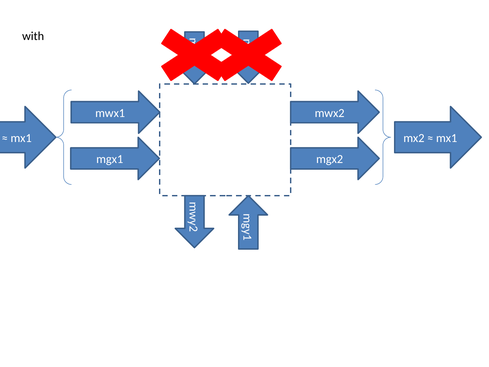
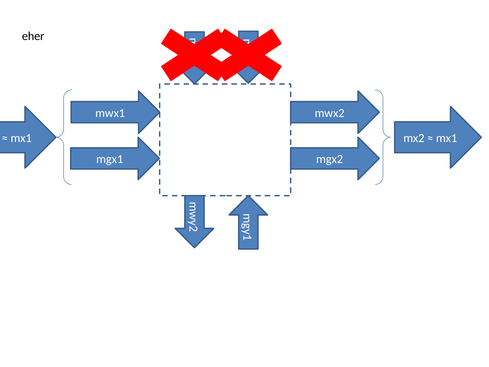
with: with -> eher
